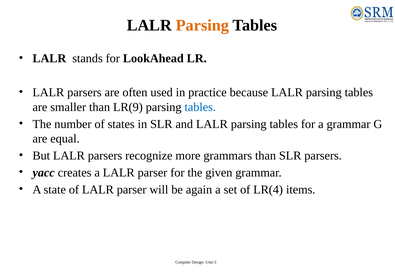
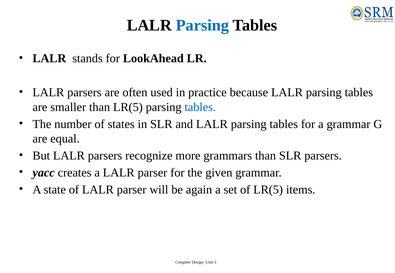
Parsing at (202, 25) colour: orange -> blue
than LR(9: LR(9 -> LR(5
of LR(4: LR(4 -> LR(5
